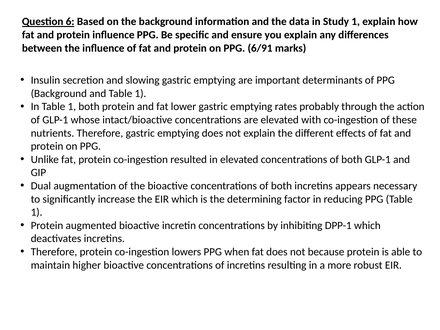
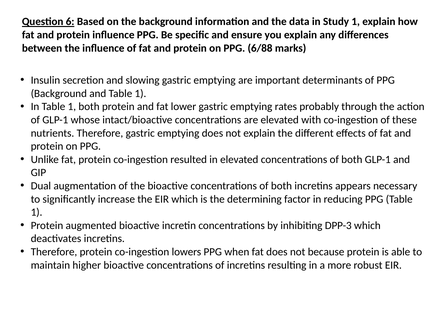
6/91: 6/91 -> 6/88
DPP-1: DPP-1 -> DPP-3
